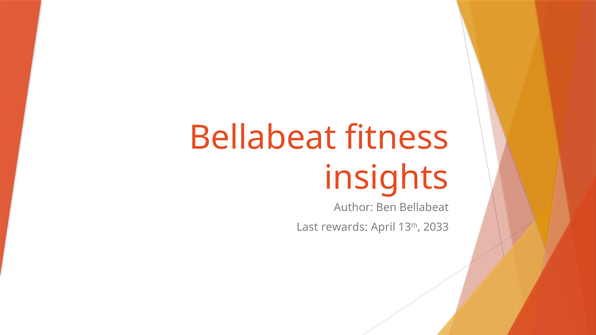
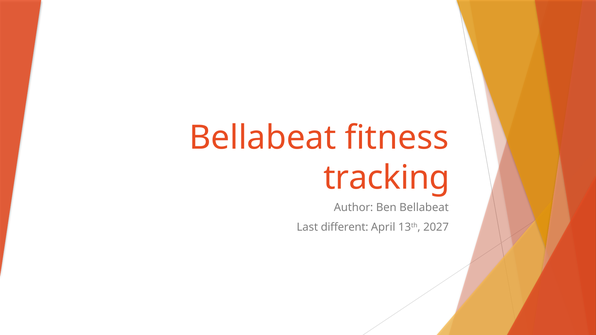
insights: insights -> tracking
rewards: rewards -> different
2033: 2033 -> 2027
